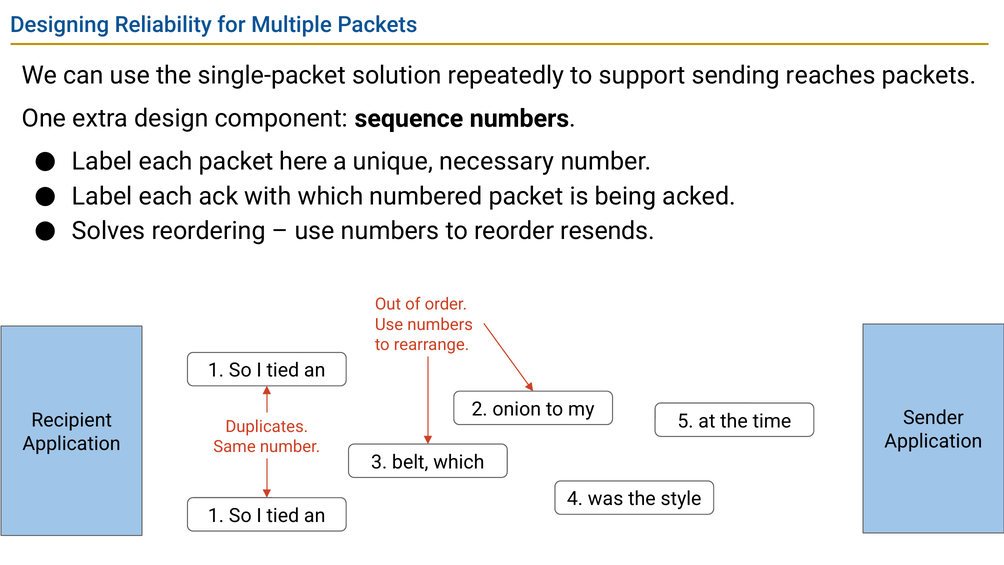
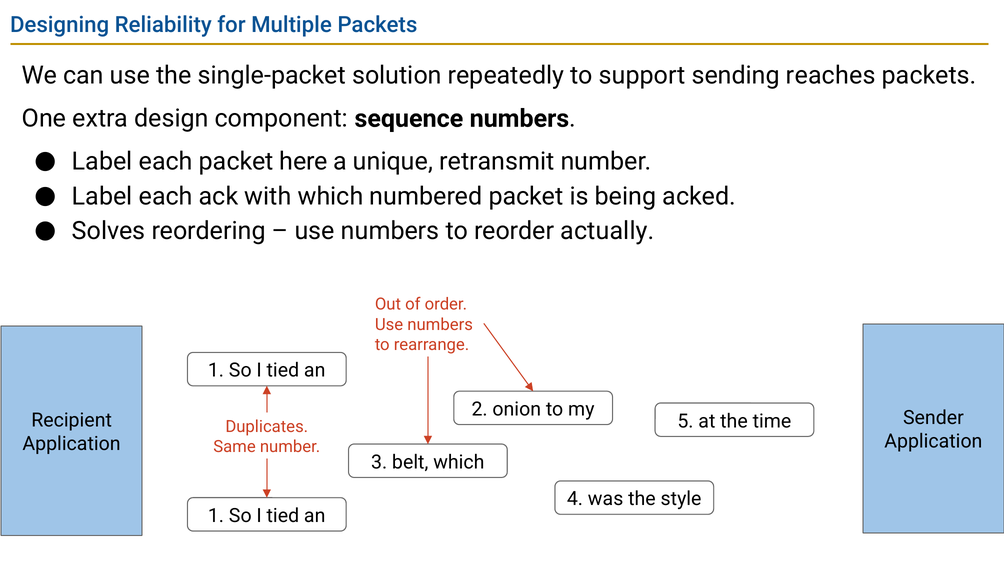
necessary: necessary -> retransmit
resends: resends -> actually
